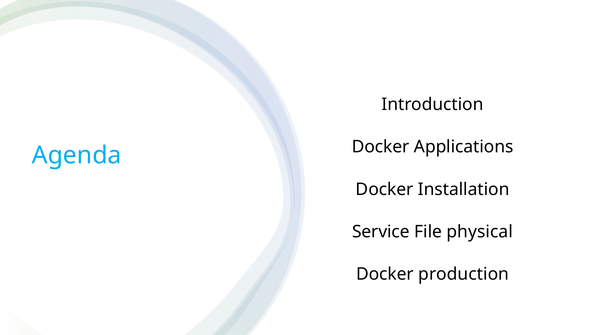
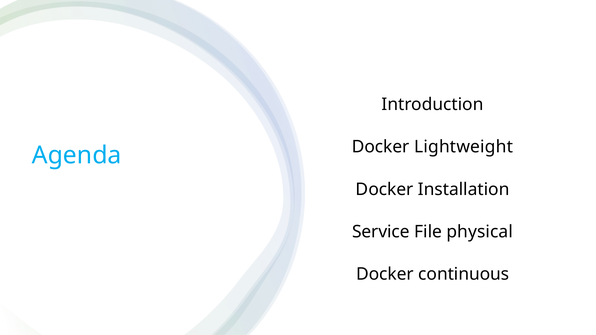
Applications: Applications -> Lightweight
production: production -> continuous
